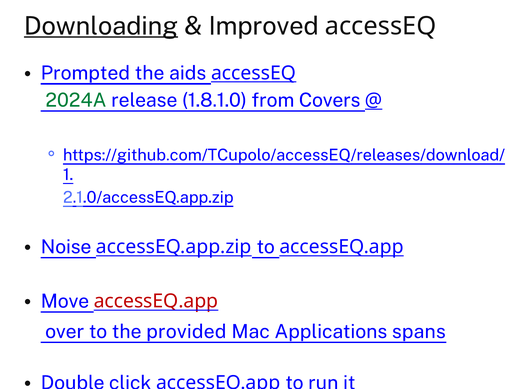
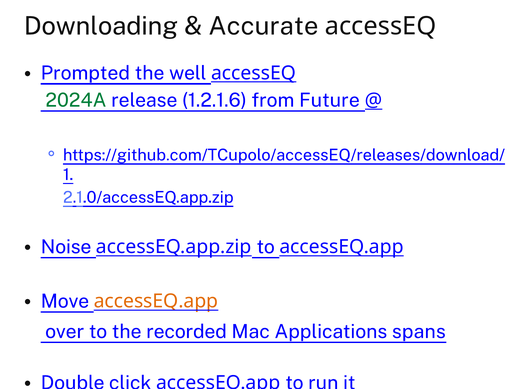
Downloading underline: present -> none
Improved: Improved -> Accurate
aids: aids -> well
1.8.1.0: 1.8.1.0 -> 1.2.1.6
Covers: Covers -> Future
accessEQ.app at (156, 301) colour: red -> orange
provided: provided -> recorded
